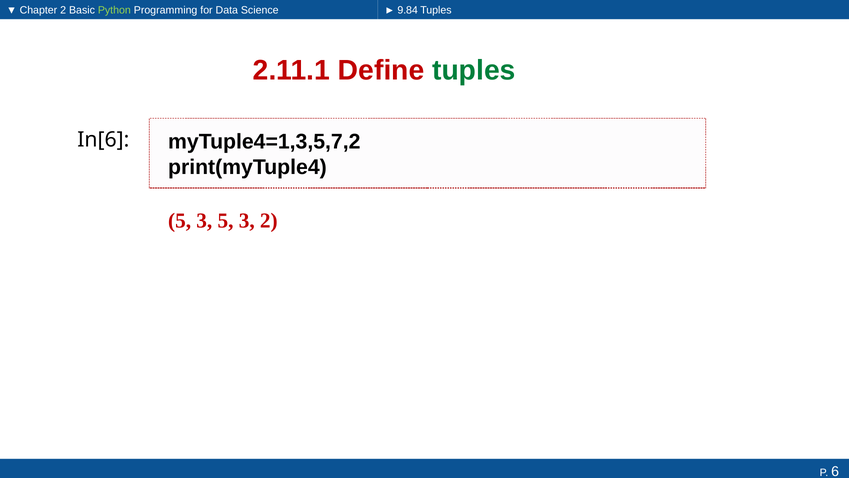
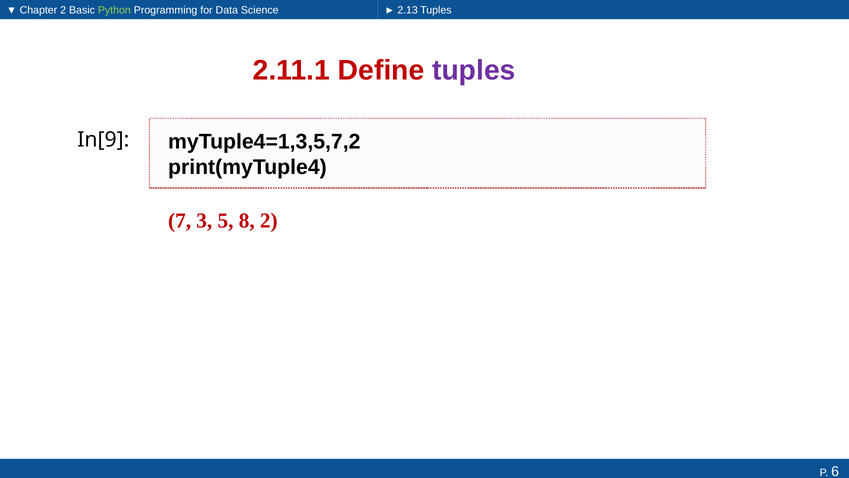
9.84: 9.84 -> 2.13
tuples at (474, 70) colour: green -> purple
In[6: In[6 -> In[9
5 at (180, 221): 5 -> 7
3 5 3: 3 -> 8
